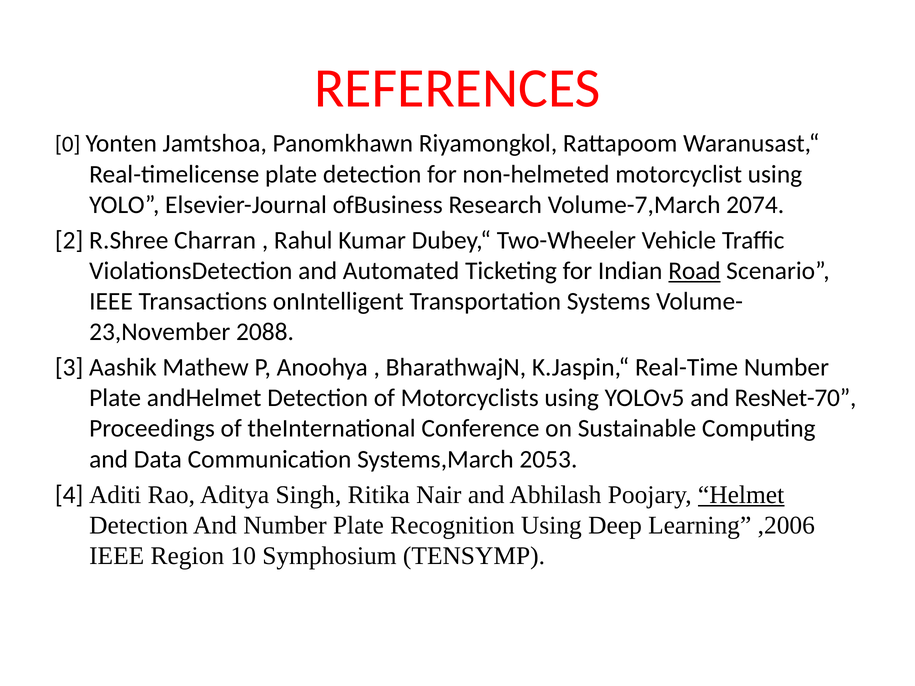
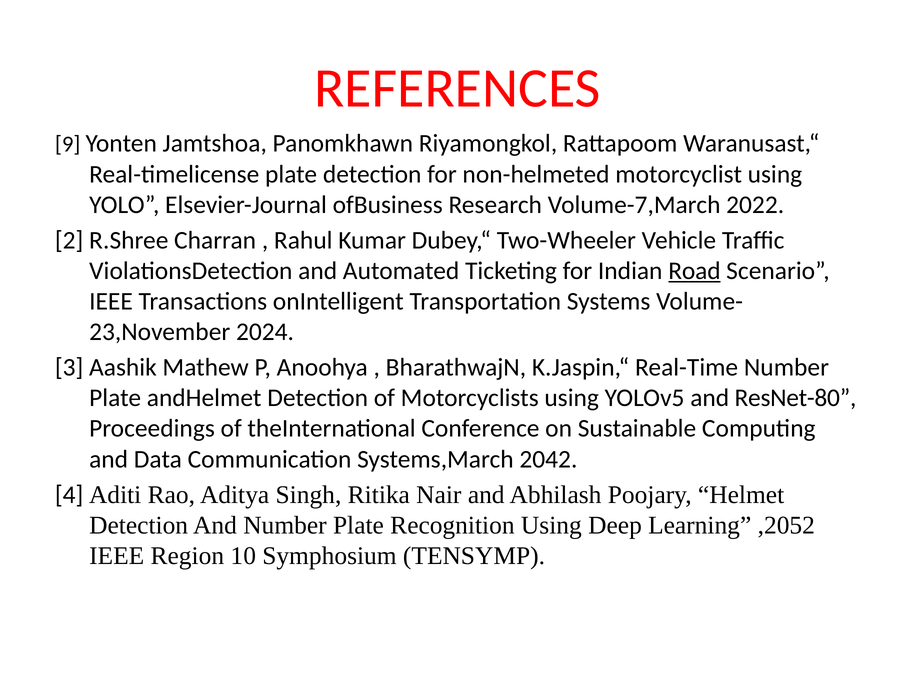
0: 0 -> 9
2074: 2074 -> 2022
2088: 2088 -> 2024
ResNet-70: ResNet-70 -> ResNet-80
2053: 2053 -> 2042
Helmet underline: present -> none
,2006: ,2006 -> ,2052
